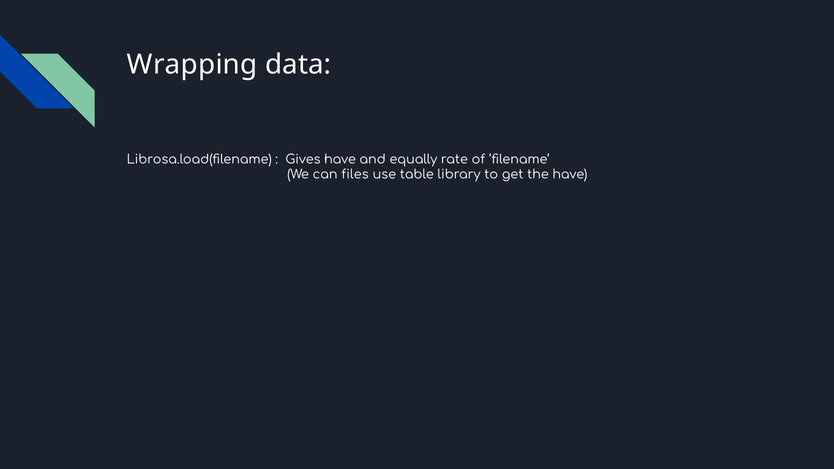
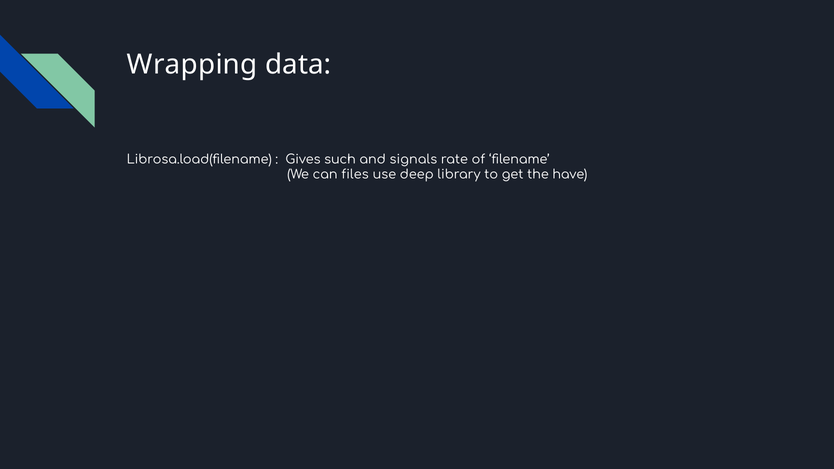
Gives have: have -> such
equally: equally -> signals
table: table -> deep
